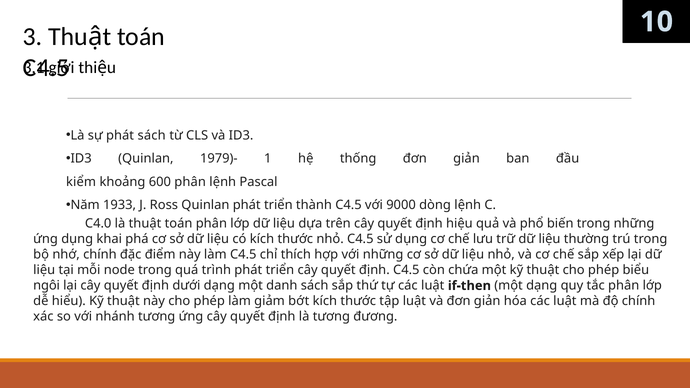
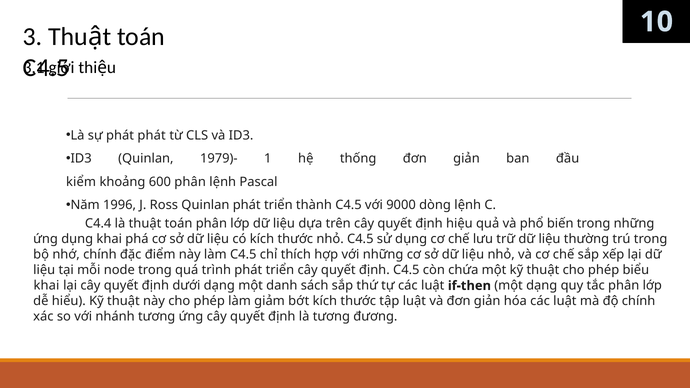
phát sách: sách -> phát
1933: 1933 -> 1996
C4.0: C4.0 -> C4.4
ngôi at (47, 286): ngôi -> khai
